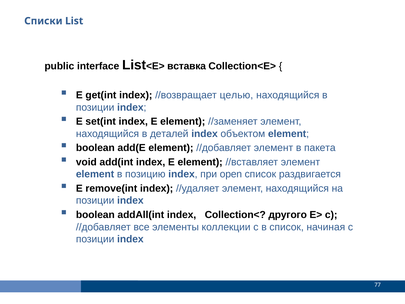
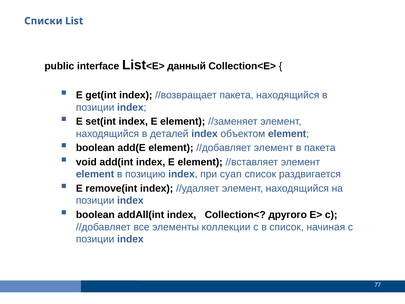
вставка: вставка -> данный
//возвращает целью: целью -> пакета
open: open -> cyan
